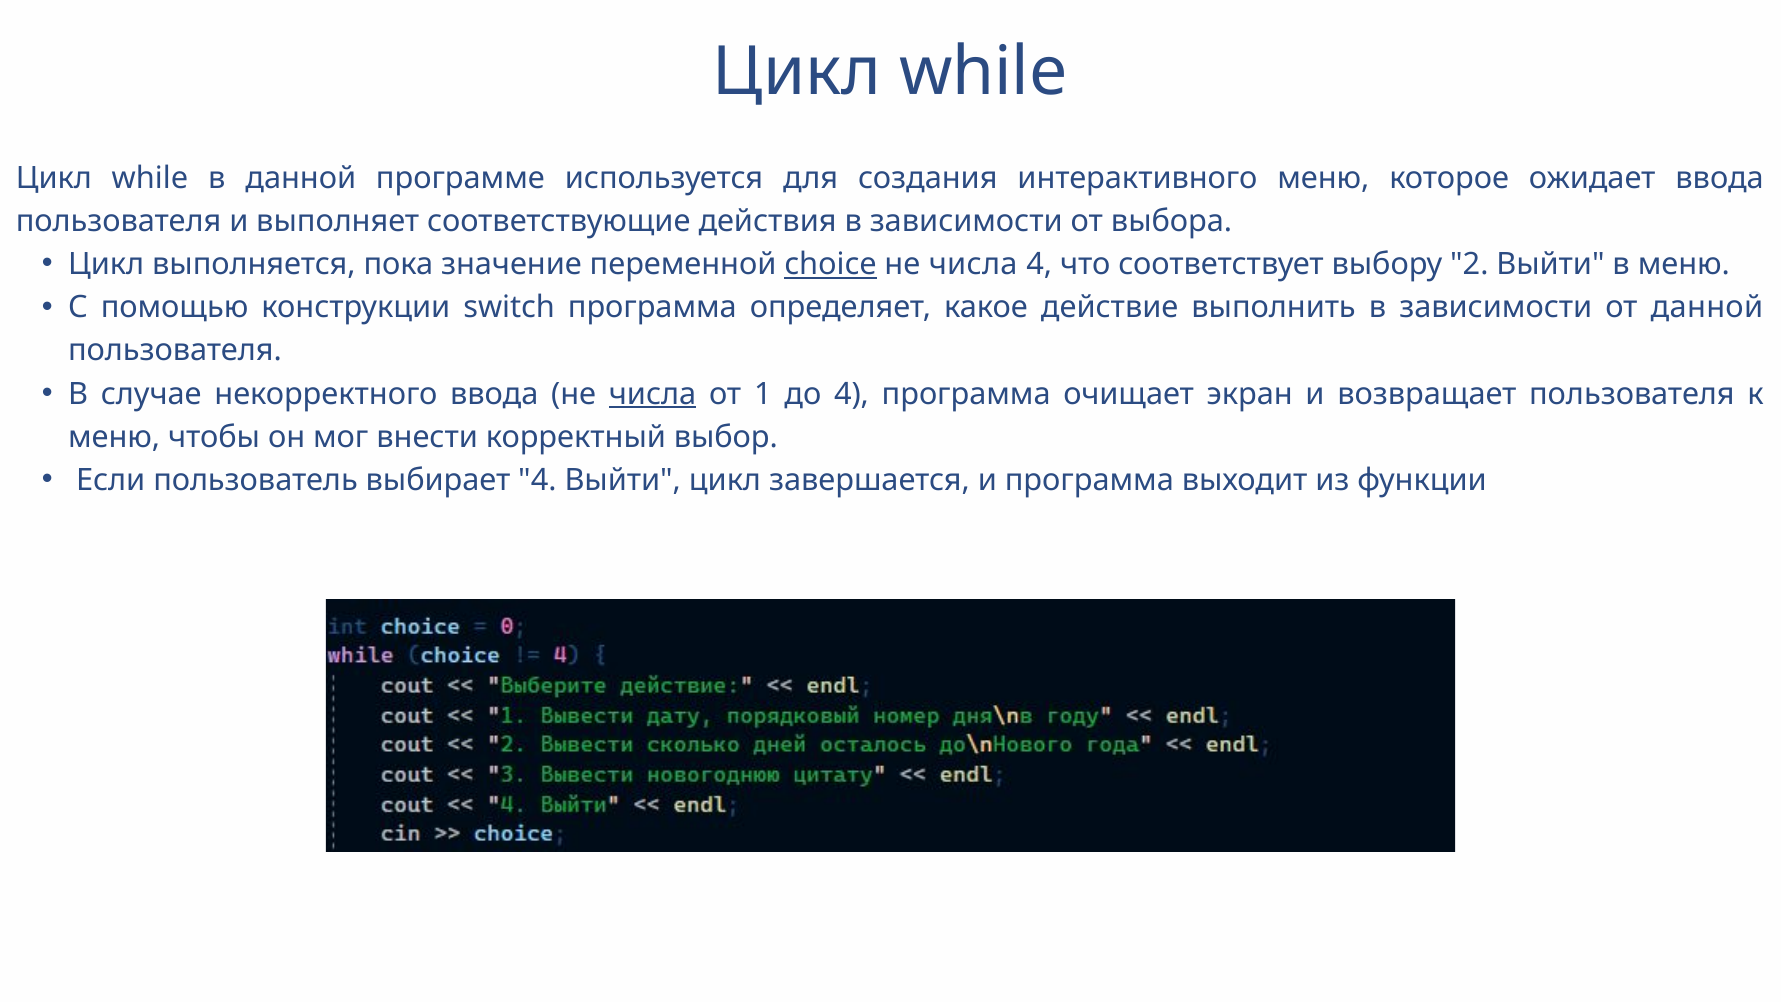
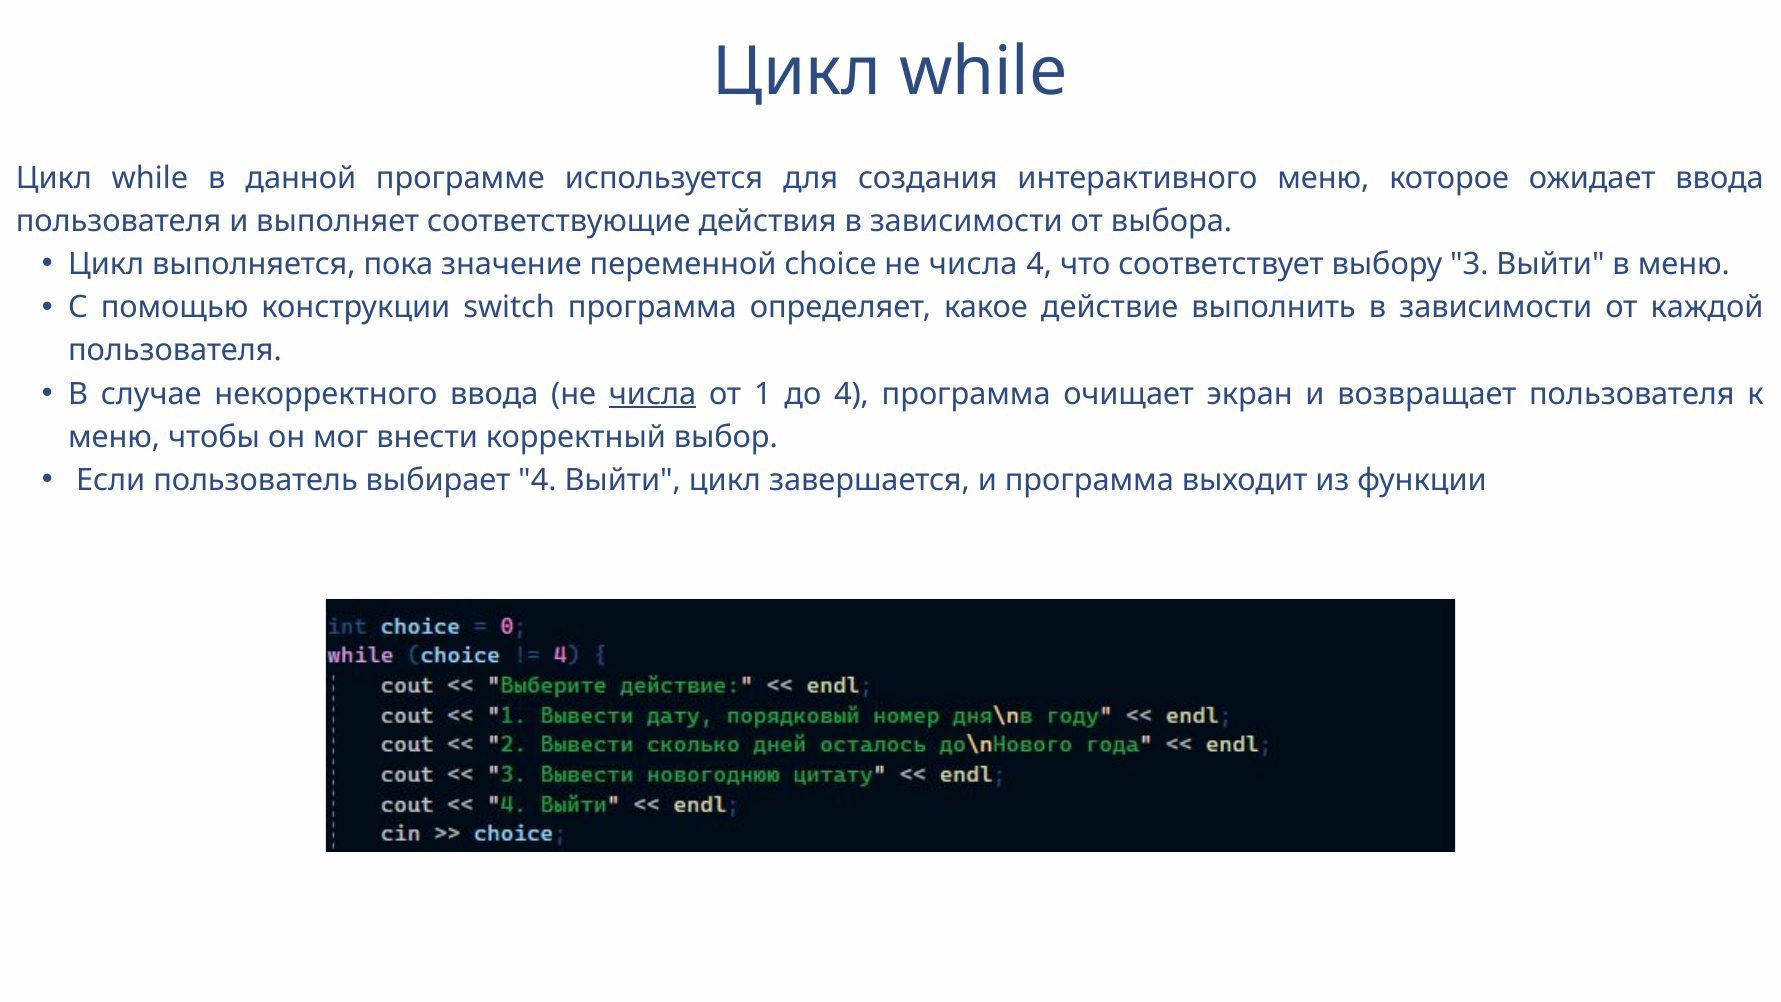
choice underline: present -> none
2: 2 -> 3
от данной: данной -> каждой
